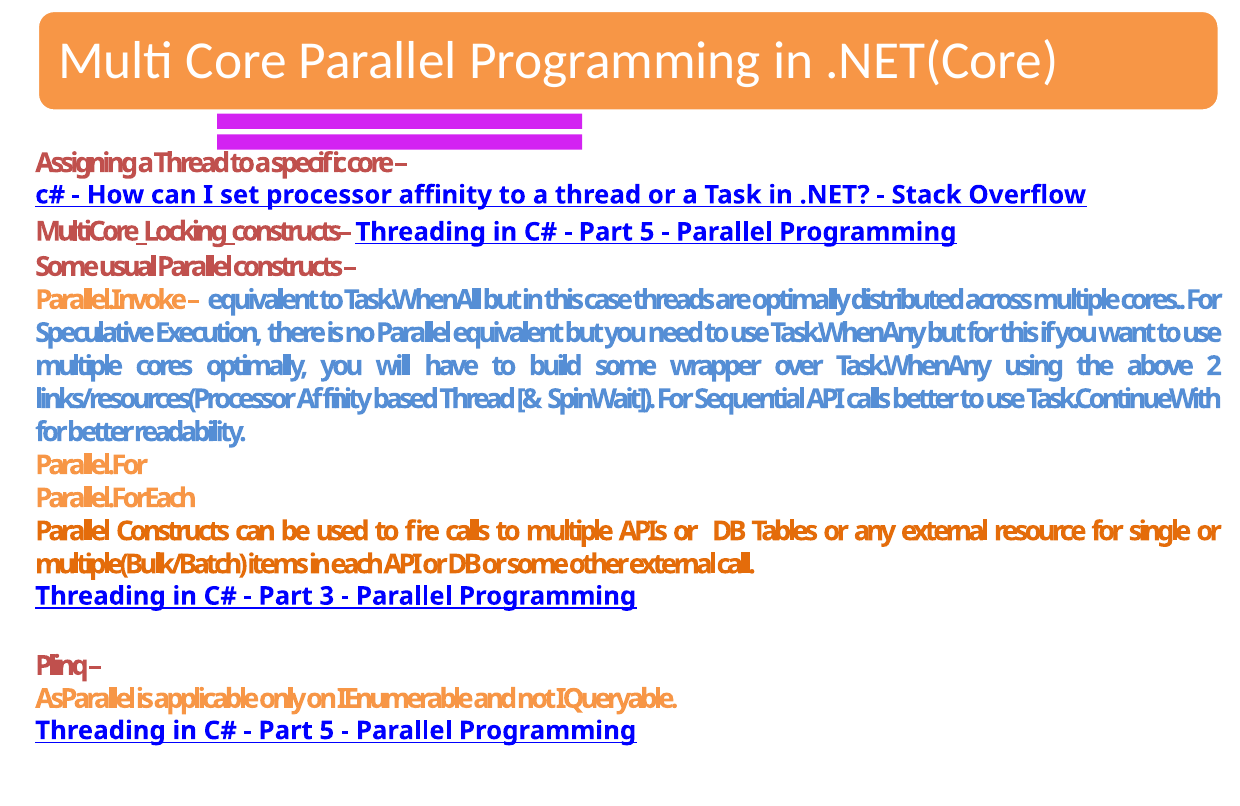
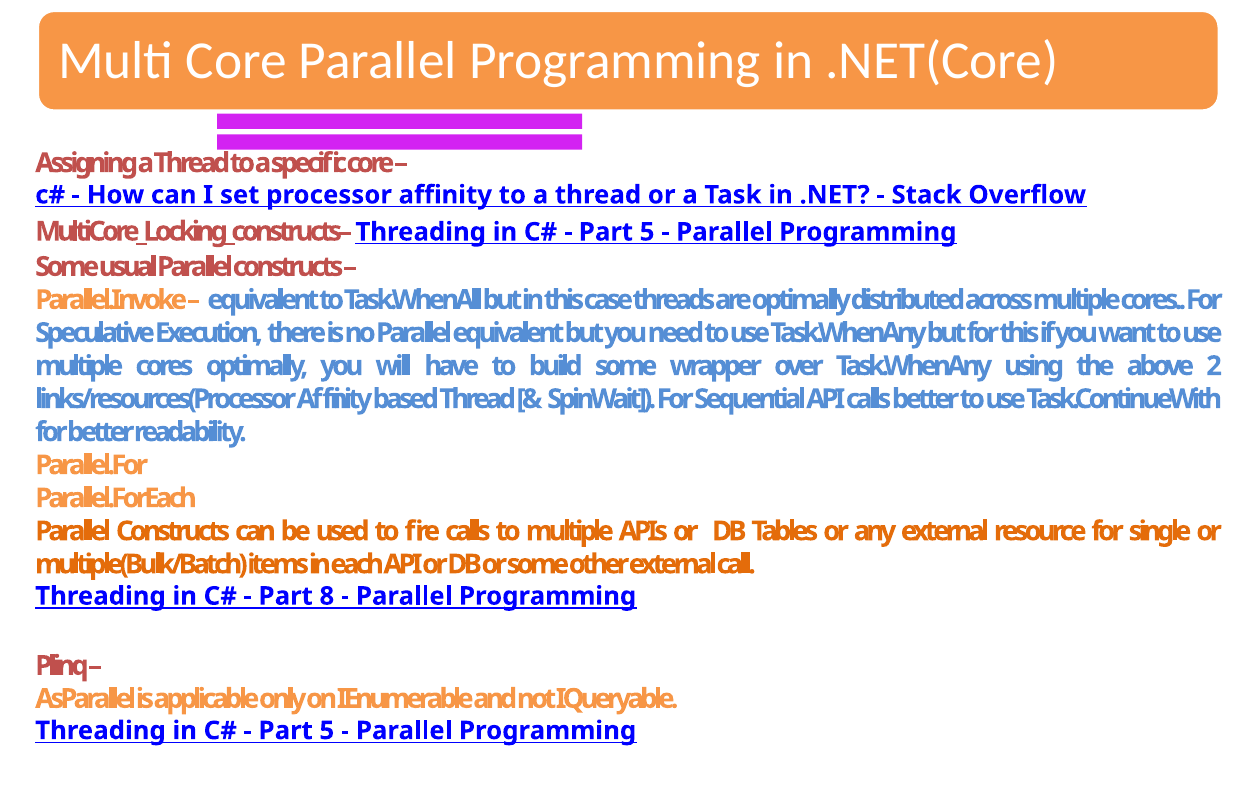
3: 3 -> 8
